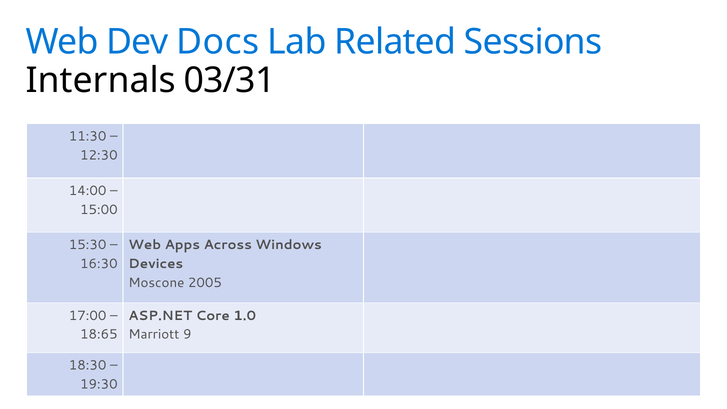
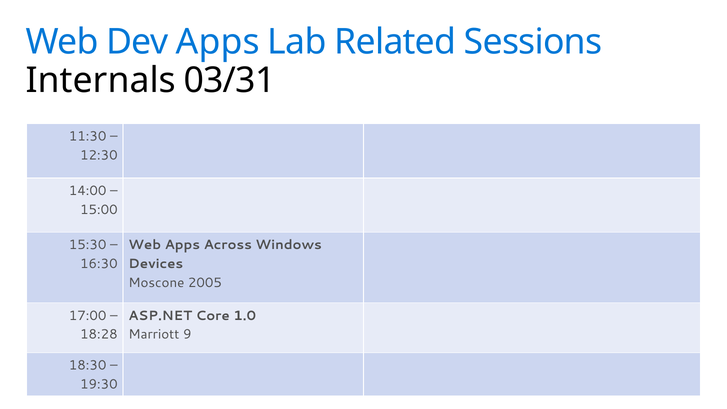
Dev Docs: Docs -> Apps
18:65: 18:65 -> 18:28
